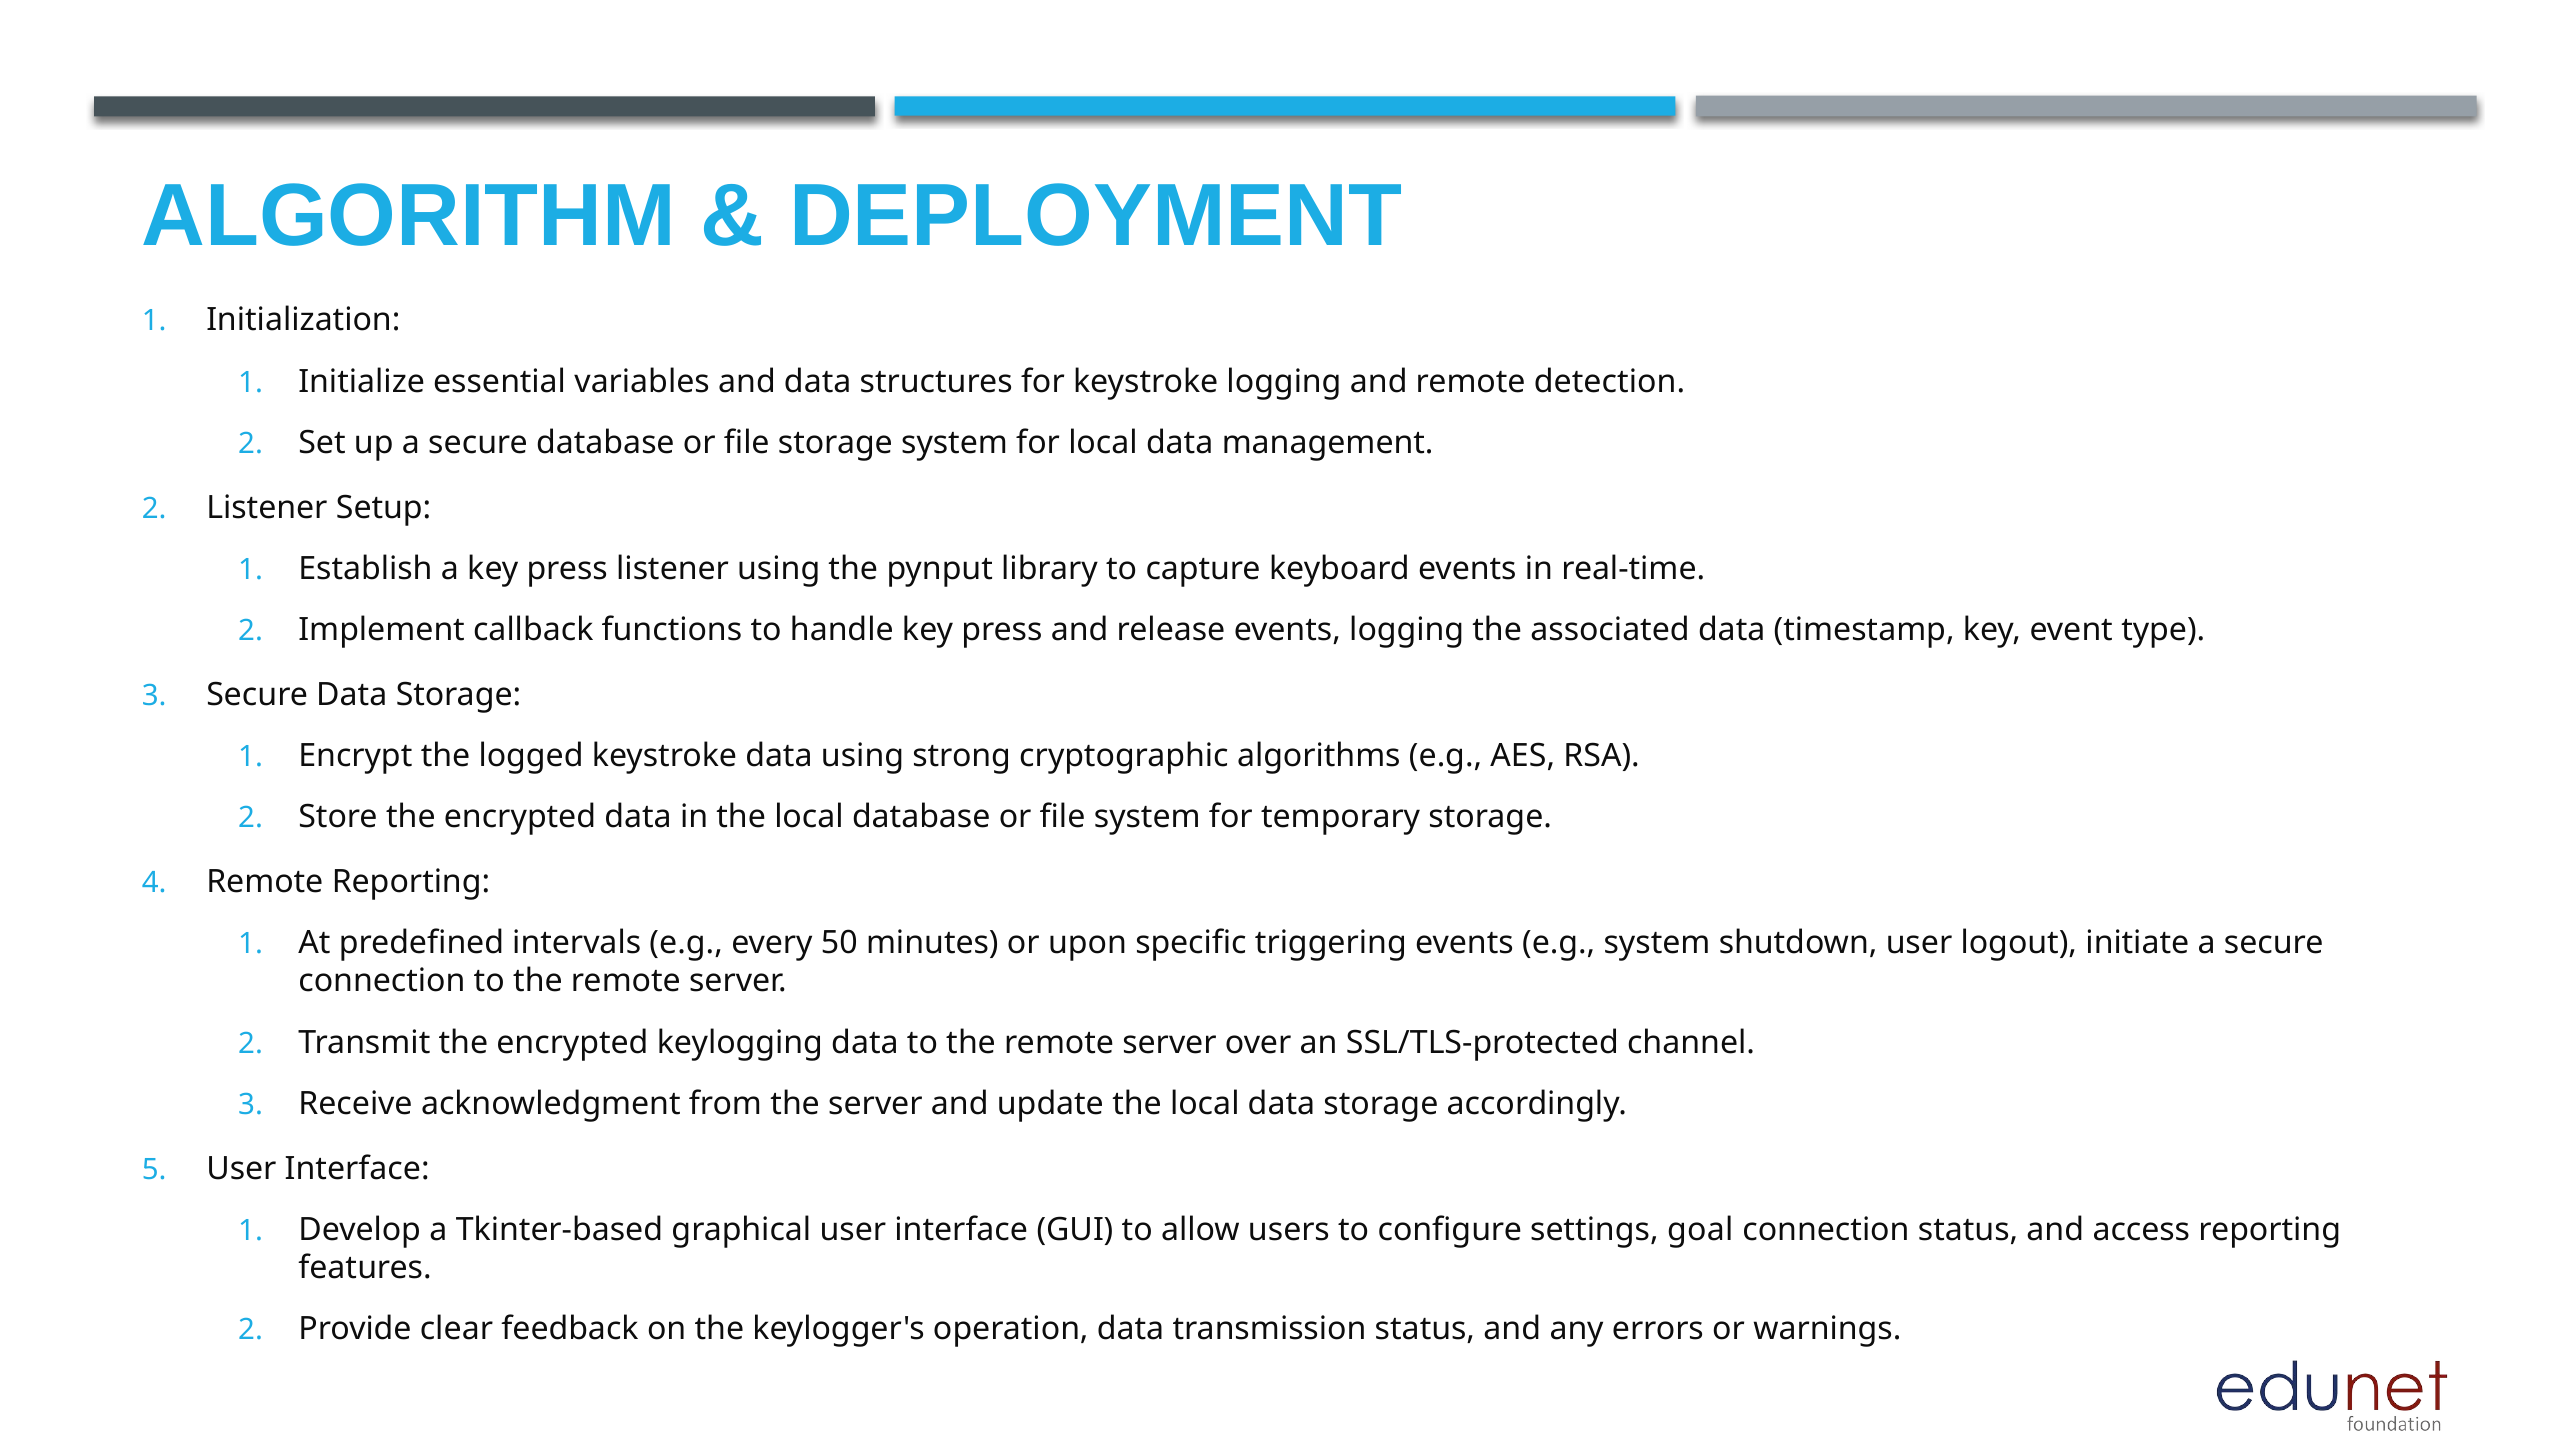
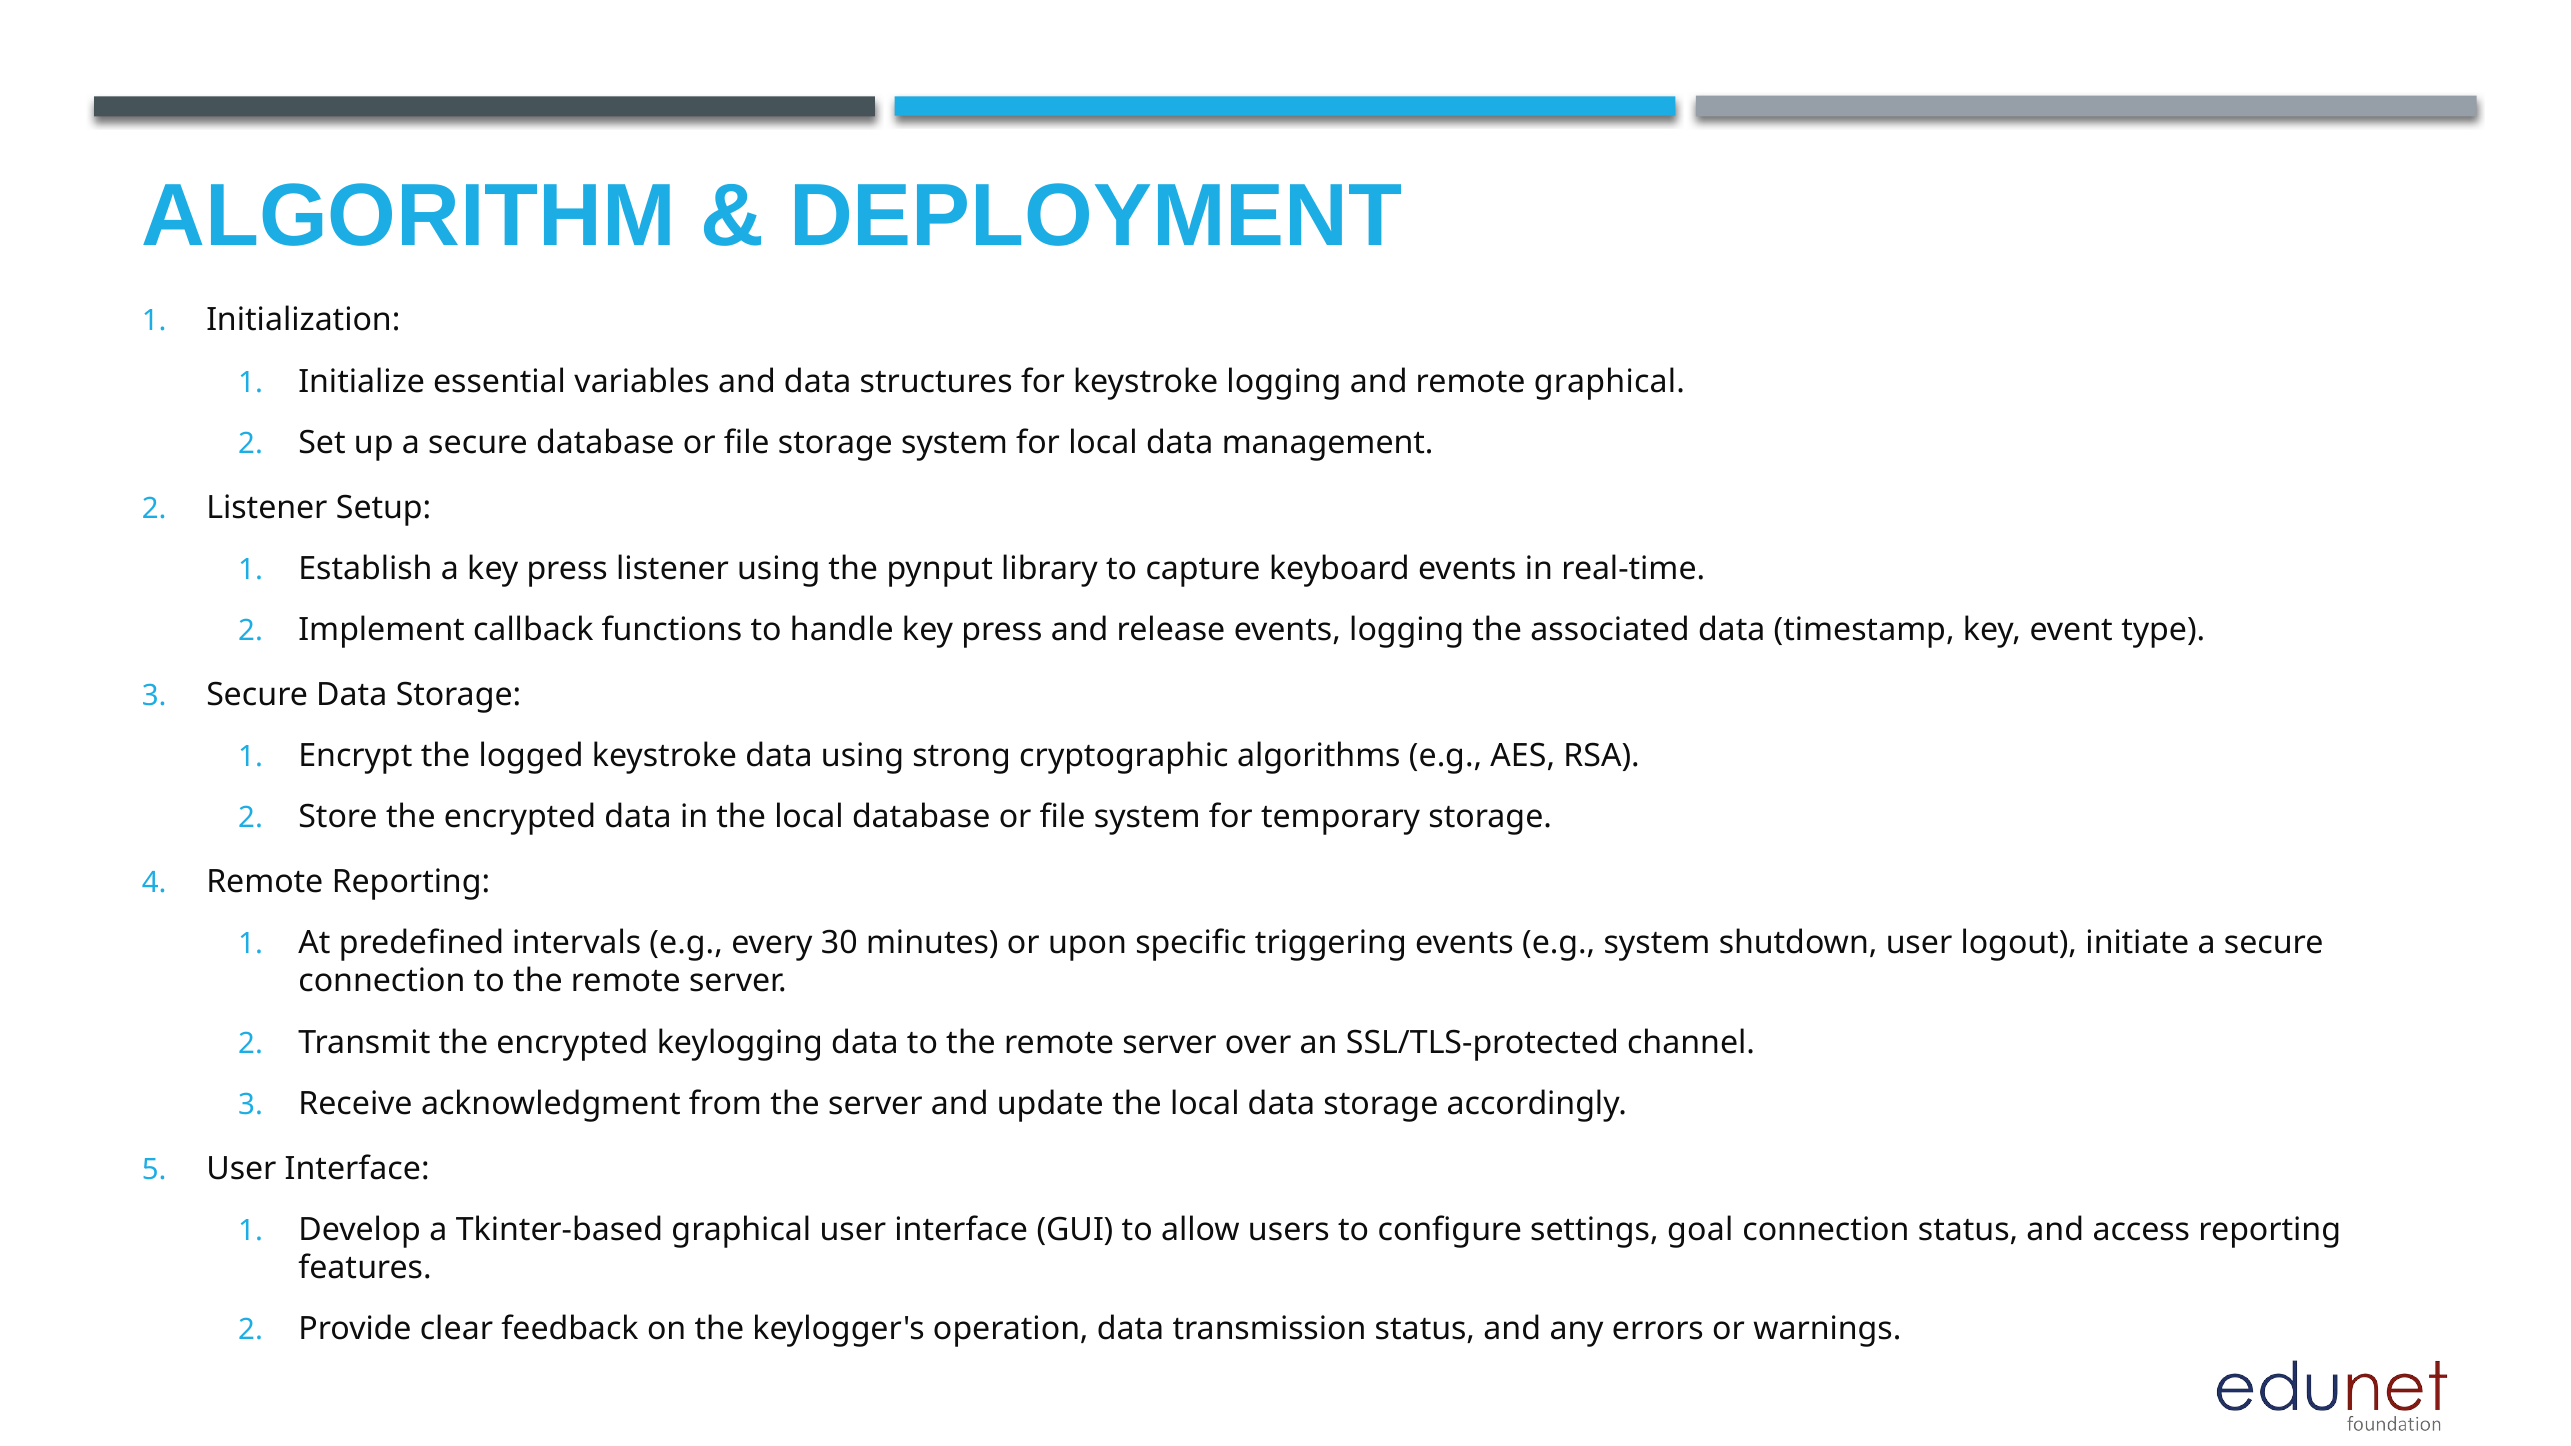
remote detection: detection -> graphical
50: 50 -> 30
